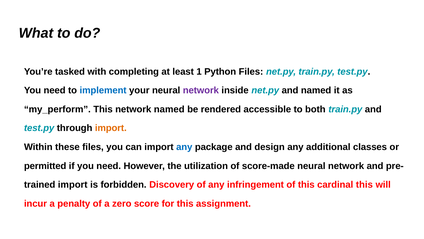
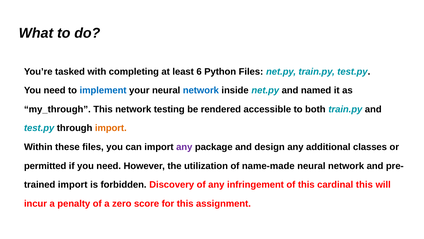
1: 1 -> 6
network at (201, 90) colour: purple -> blue
my_perform: my_perform -> my_through
network named: named -> testing
any at (184, 147) colour: blue -> purple
score-made: score-made -> name-made
